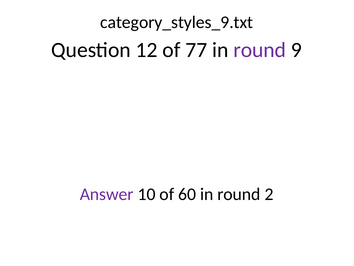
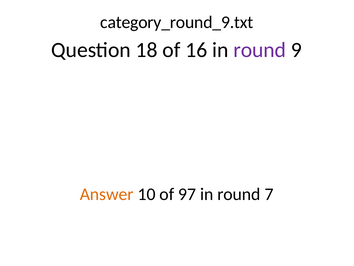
category_styles_9.txt: category_styles_9.txt -> category_round_9.txt
12: 12 -> 18
77: 77 -> 16
Answer colour: purple -> orange
60: 60 -> 97
2: 2 -> 7
